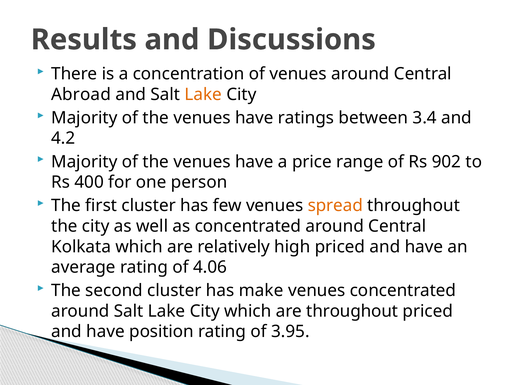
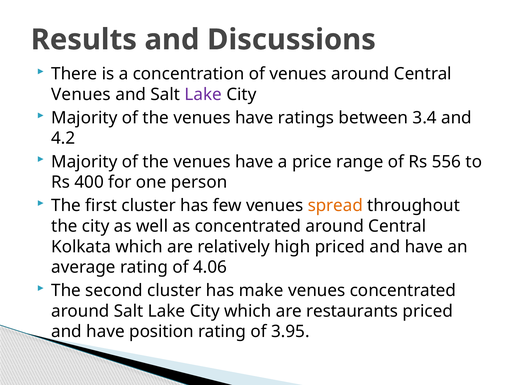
Abroad at (81, 94): Abroad -> Venues
Lake at (203, 94) colour: orange -> purple
902: 902 -> 556
are throughout: throughout -> restaurants
